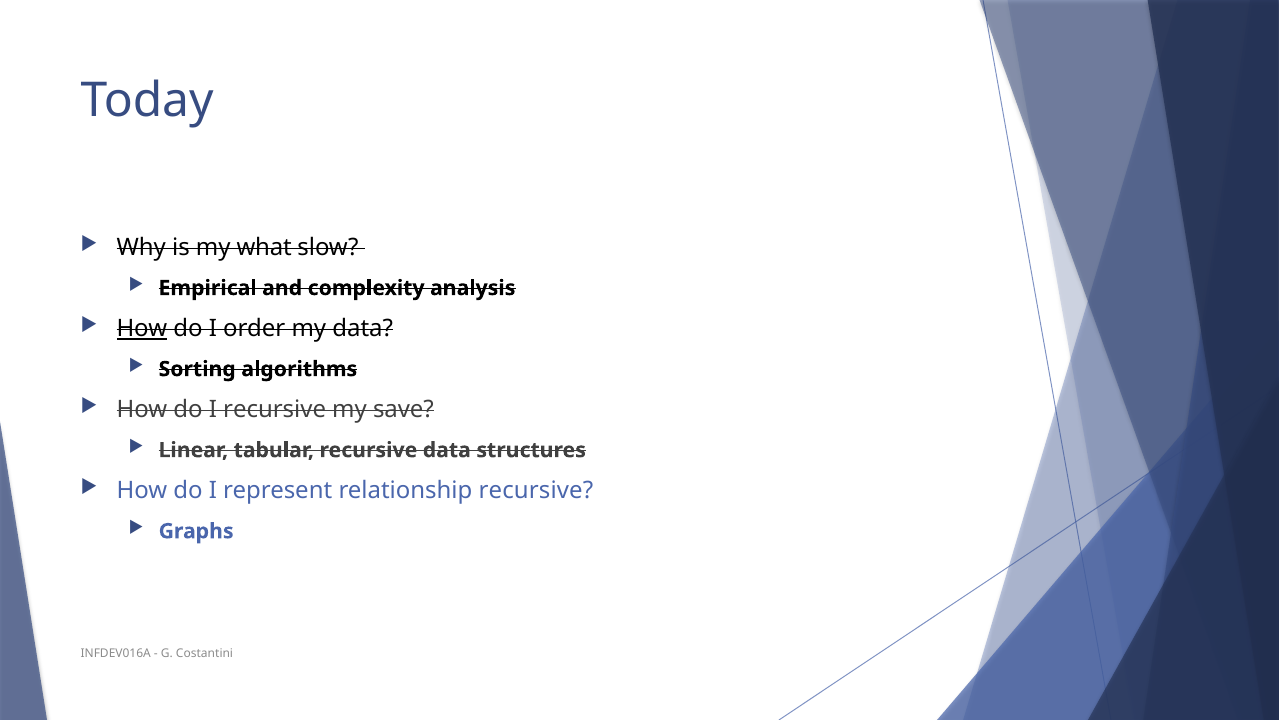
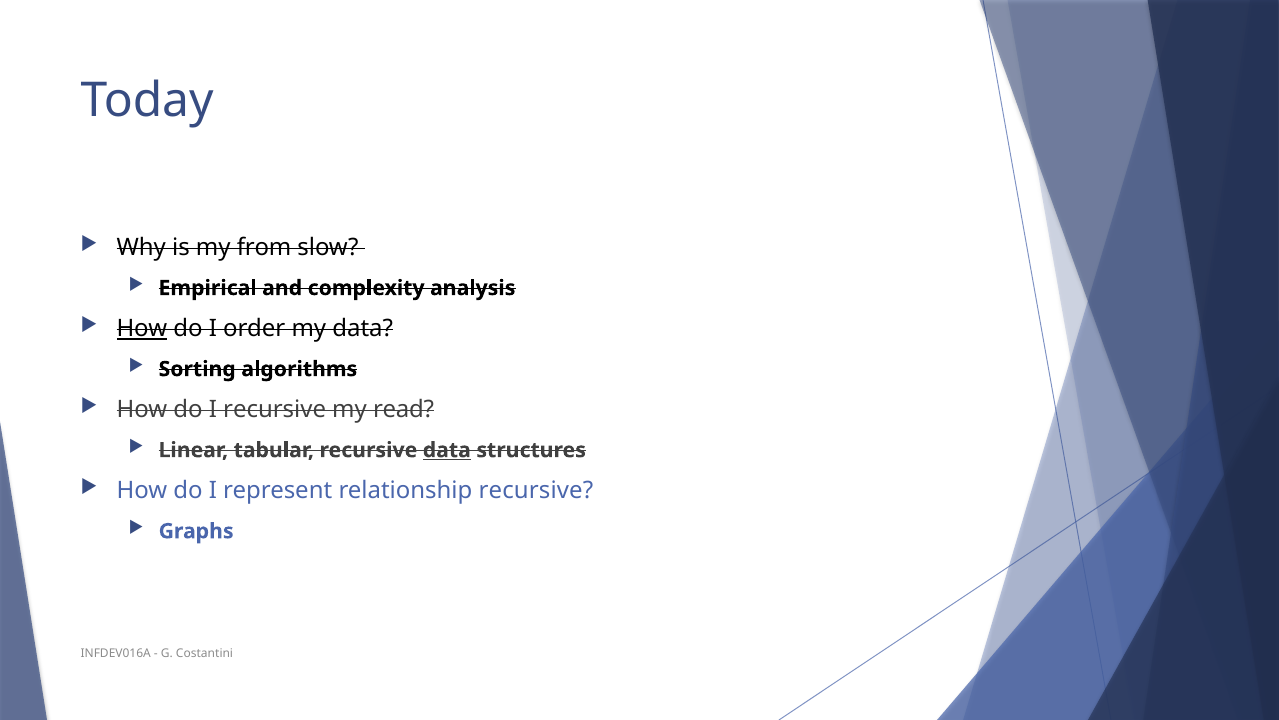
what: what -> from
save: save -> read
data at (447, 450) underline: none -> present
